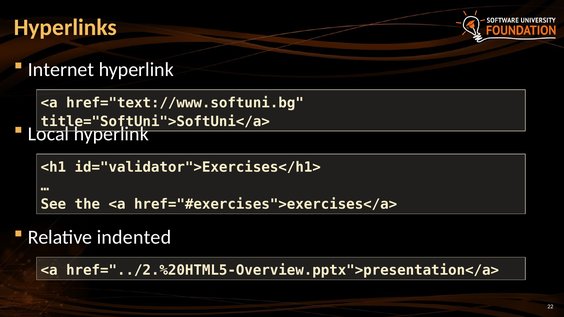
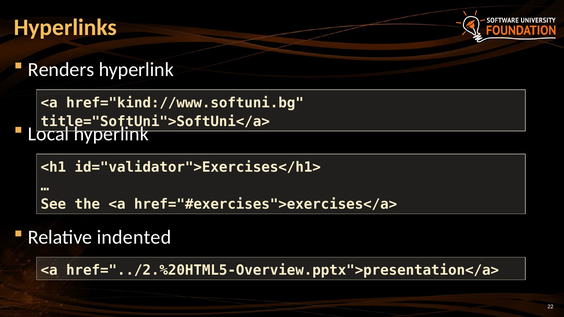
Internet: Internet -> Renders
href="text://www.softuni.bg: href="text://www.softuni.bg -> href="kind://www.softuni.bg
